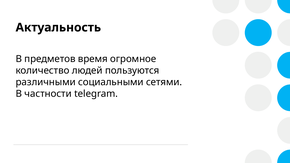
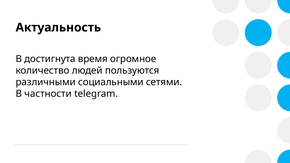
предметов: предметов -> достигнута
